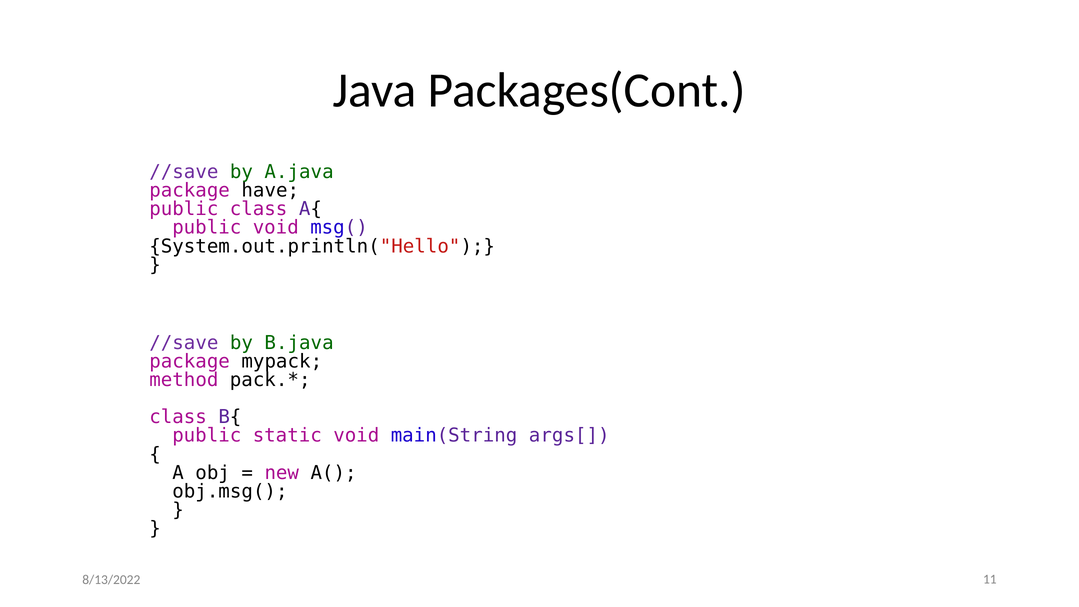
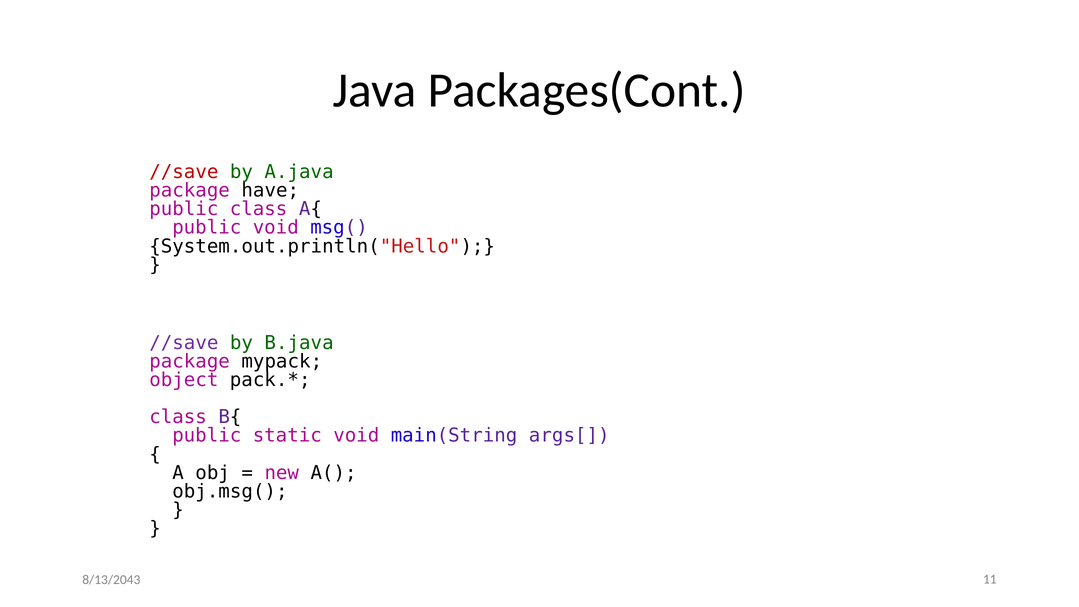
//save at (184, 172) colour: purple -> red
method: method -> object
8/13/2022: 8/13/2022 -> 8/13/2043
